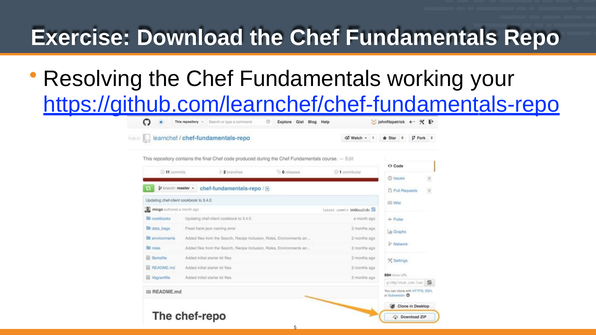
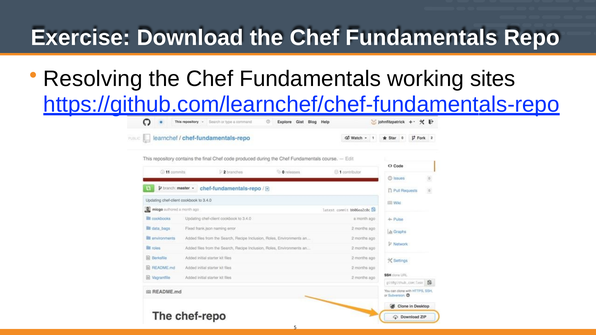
your: your -> sites
